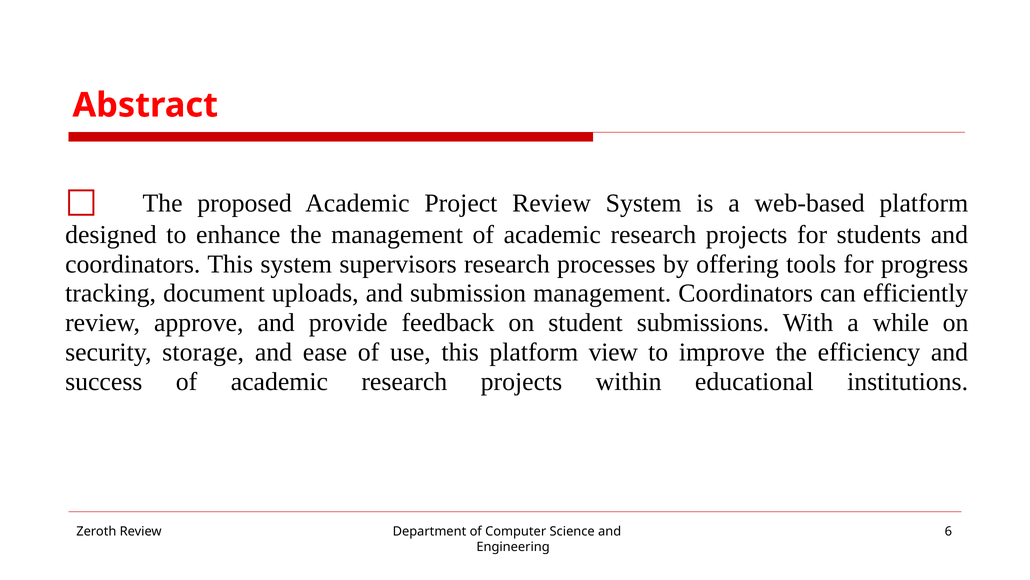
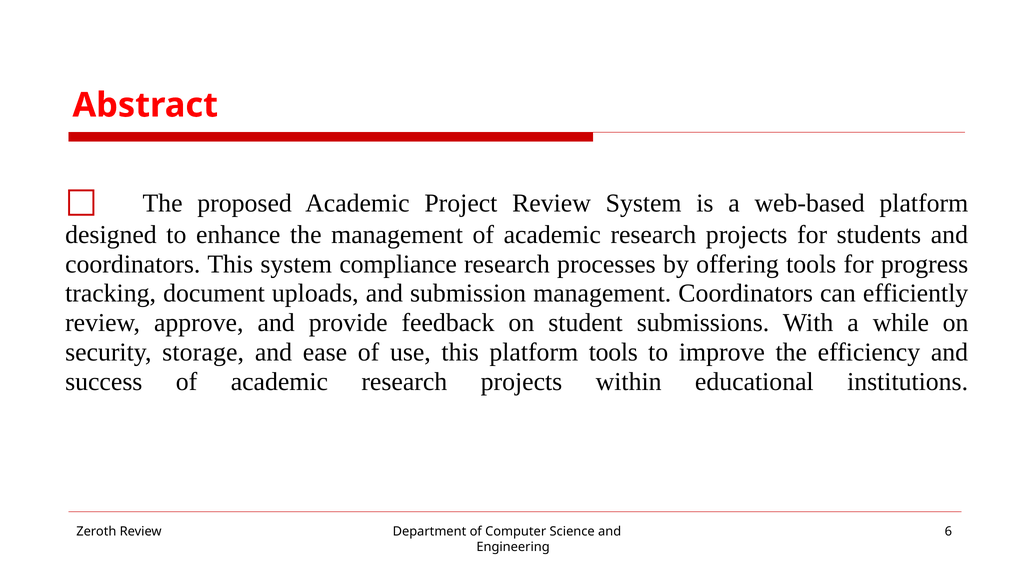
supervisors: supervisors -> compliance
platform view: view -> tools
